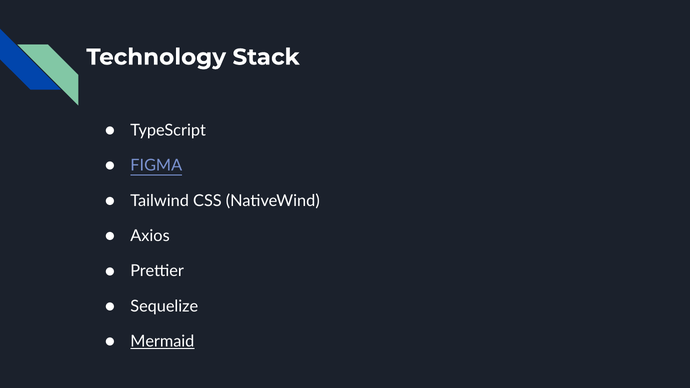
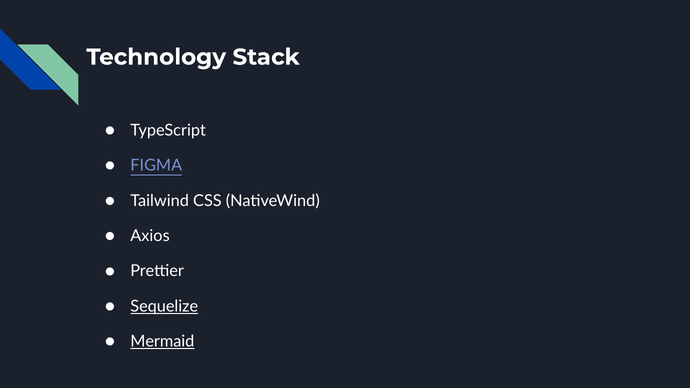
Sequelize underline: none -> present
